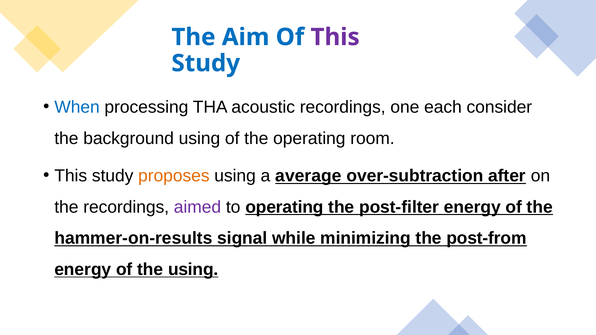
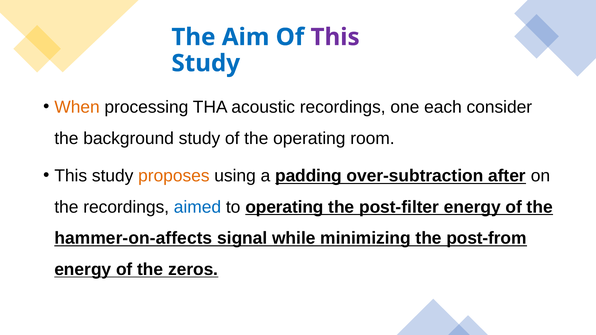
When colour: blue -> orange
background using: using -> study
average: average -> padding
aimed colour: purple -> blue
hammer-on-results: hammer-on-results -> hammer-on-affects
the using: using -> zeros
